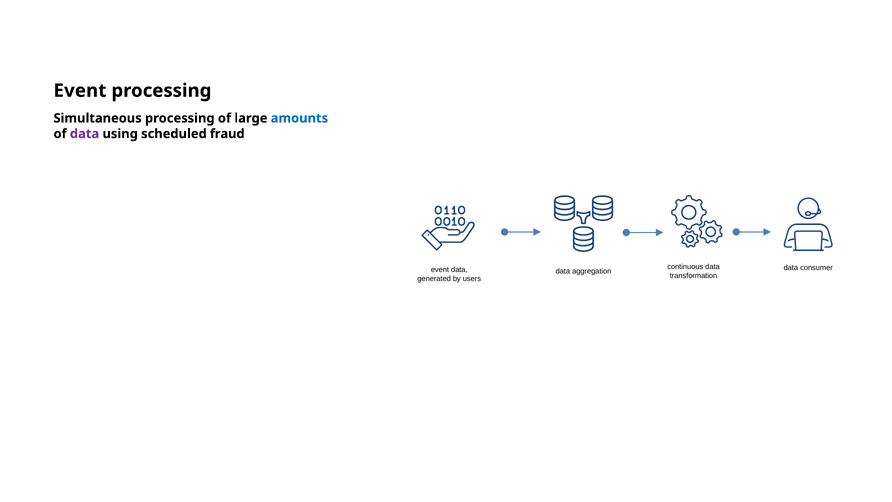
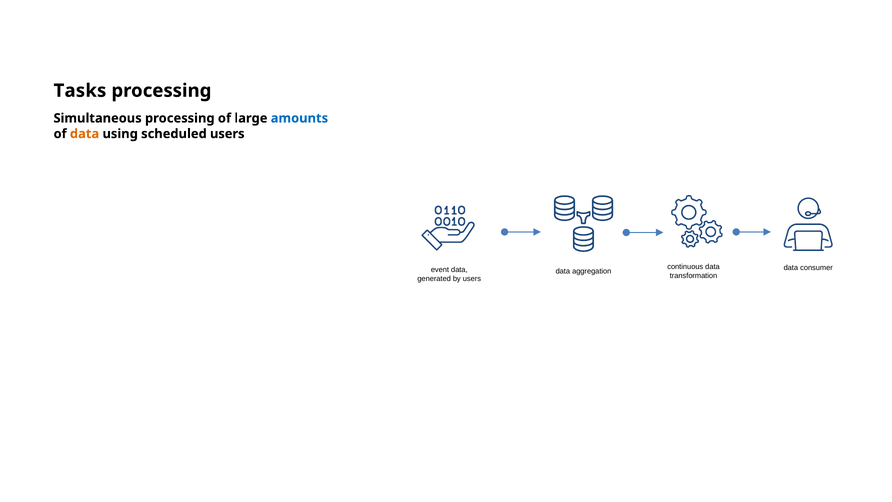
Event at (80, 91): Event -> Tasks
data at (85, 134) colour: purple -> orange
scheduled fraud: fraud -> users
